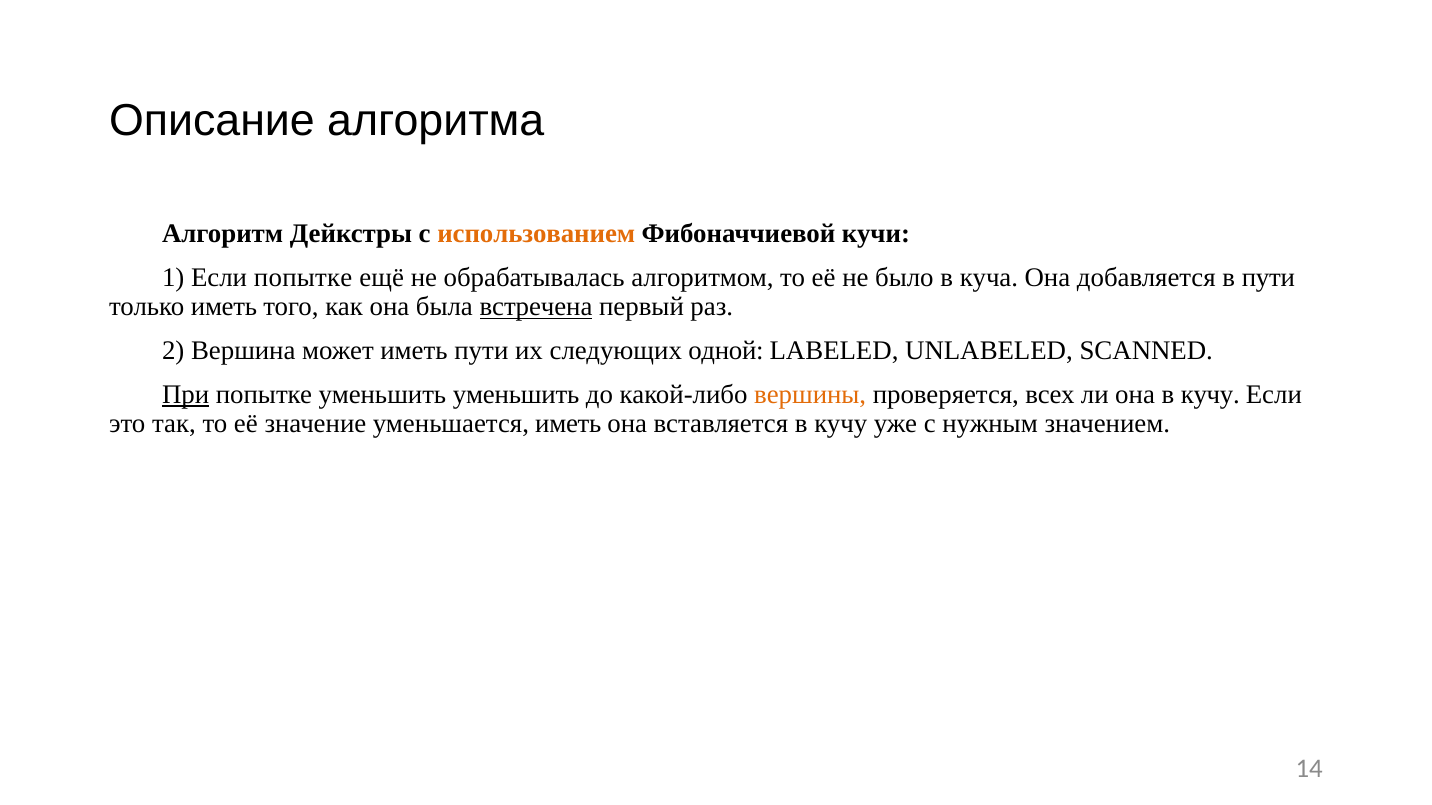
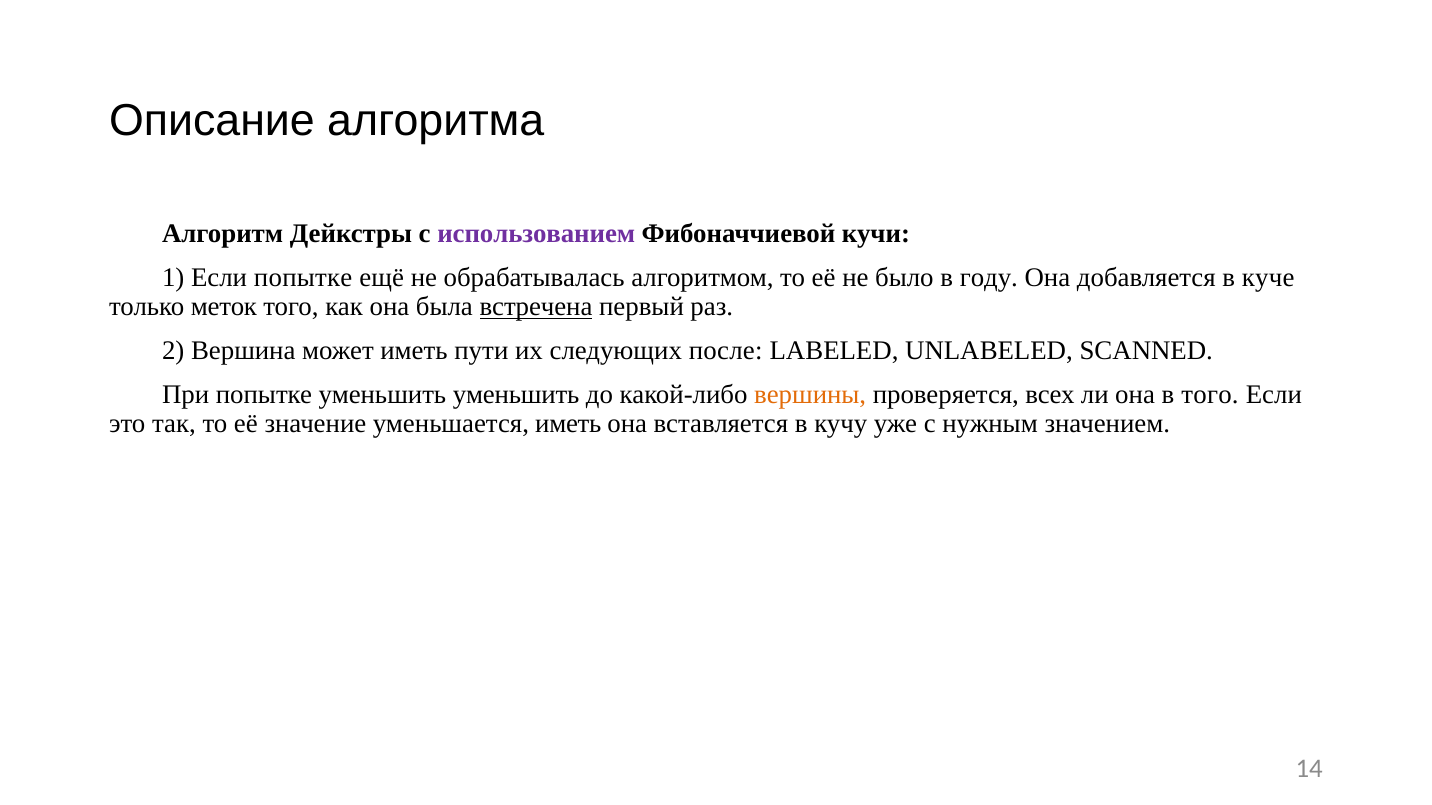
использованием colour: orange -> purple
куча: куча -> году
в пути: пути -> куче
только иметь: иметь -> меток
одной: одной -> после
При underline: present -> none
она в кучу: кучу -> того
